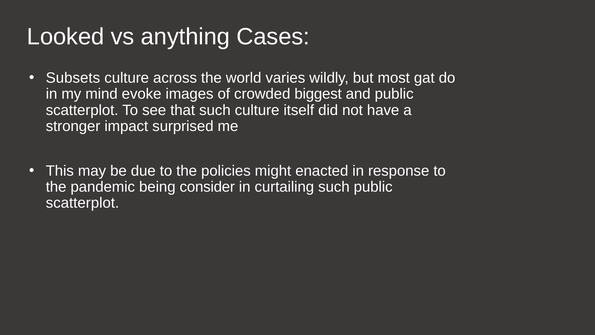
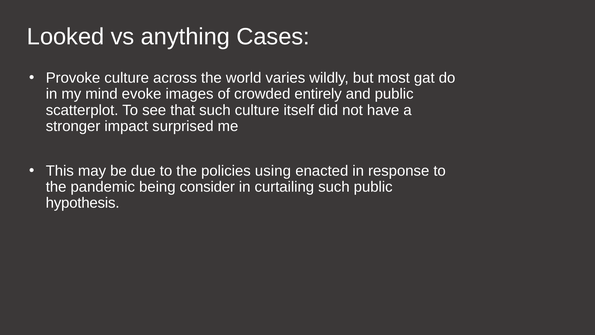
Subsets: Subsets -> Provoke
biggest: biggest -> entirely
might: might -> using
scatterplot at (82, 203): scatterplot -> hypothesis
